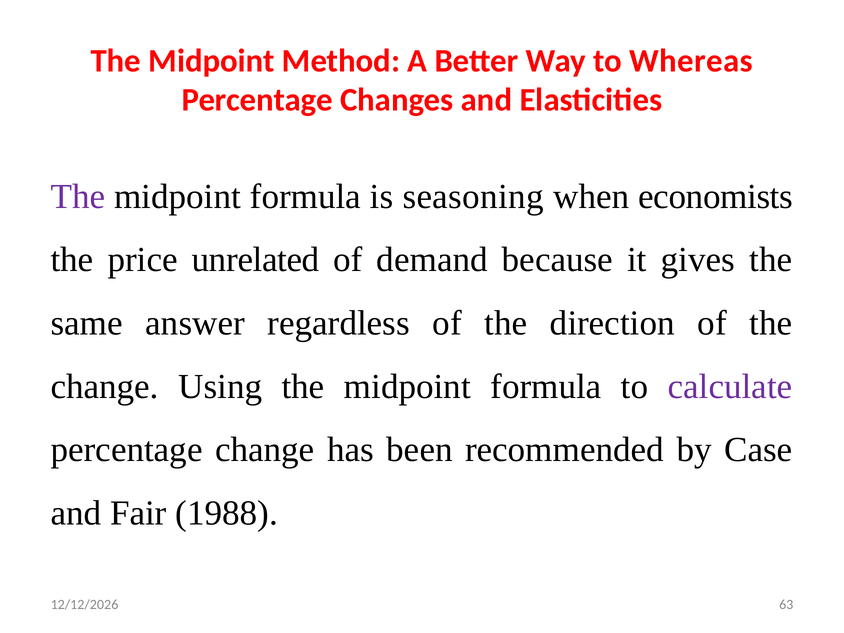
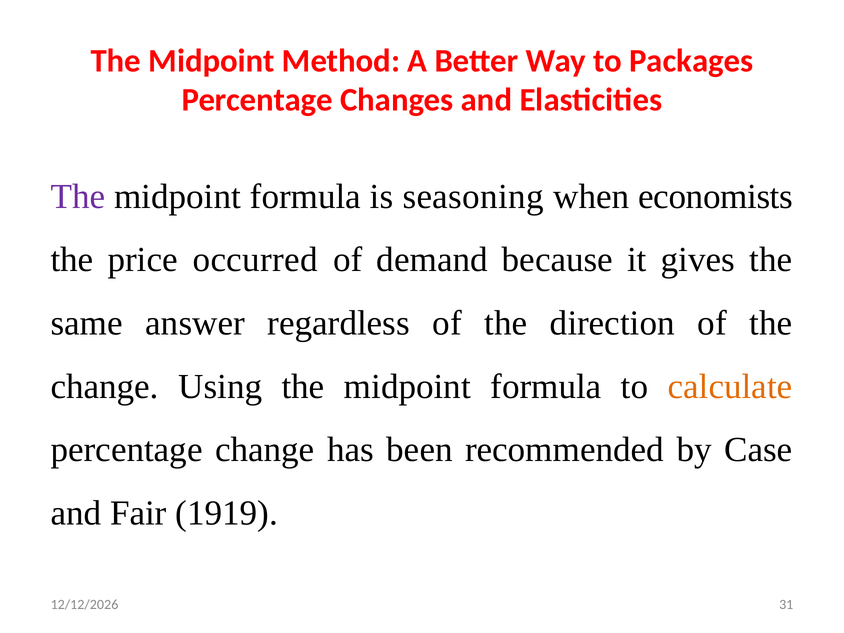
Whereas: Whereas -> Packages
unrelated: unrelated -> occurred
calculate colour: purple -> orange
1988: 1988 -> 1919
63: 63 -> 31
